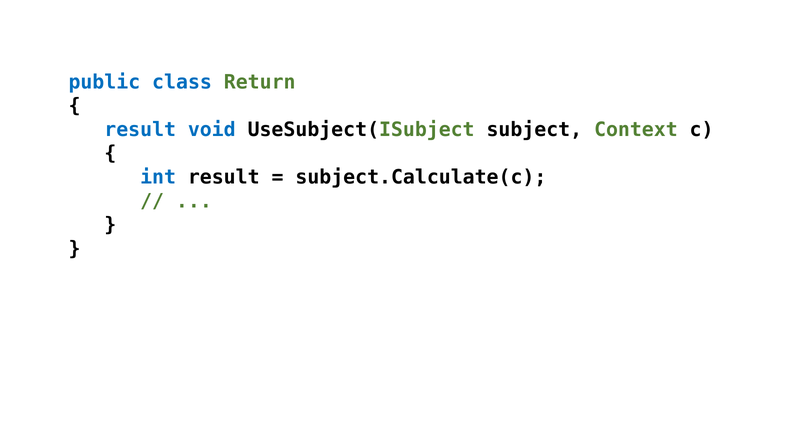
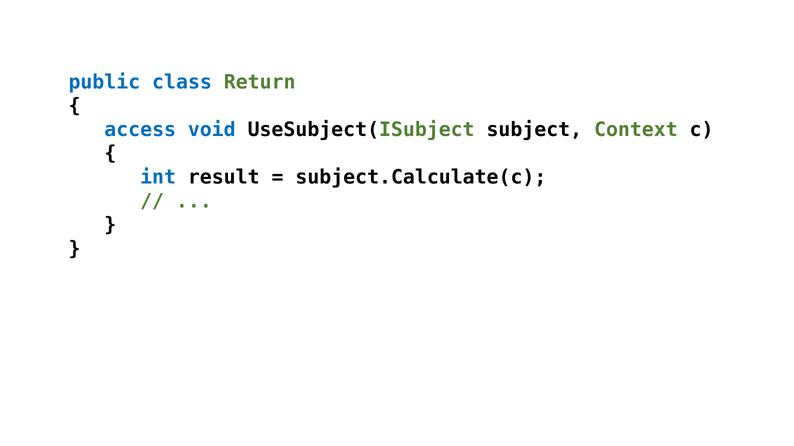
result at (140, 130): result -> access
